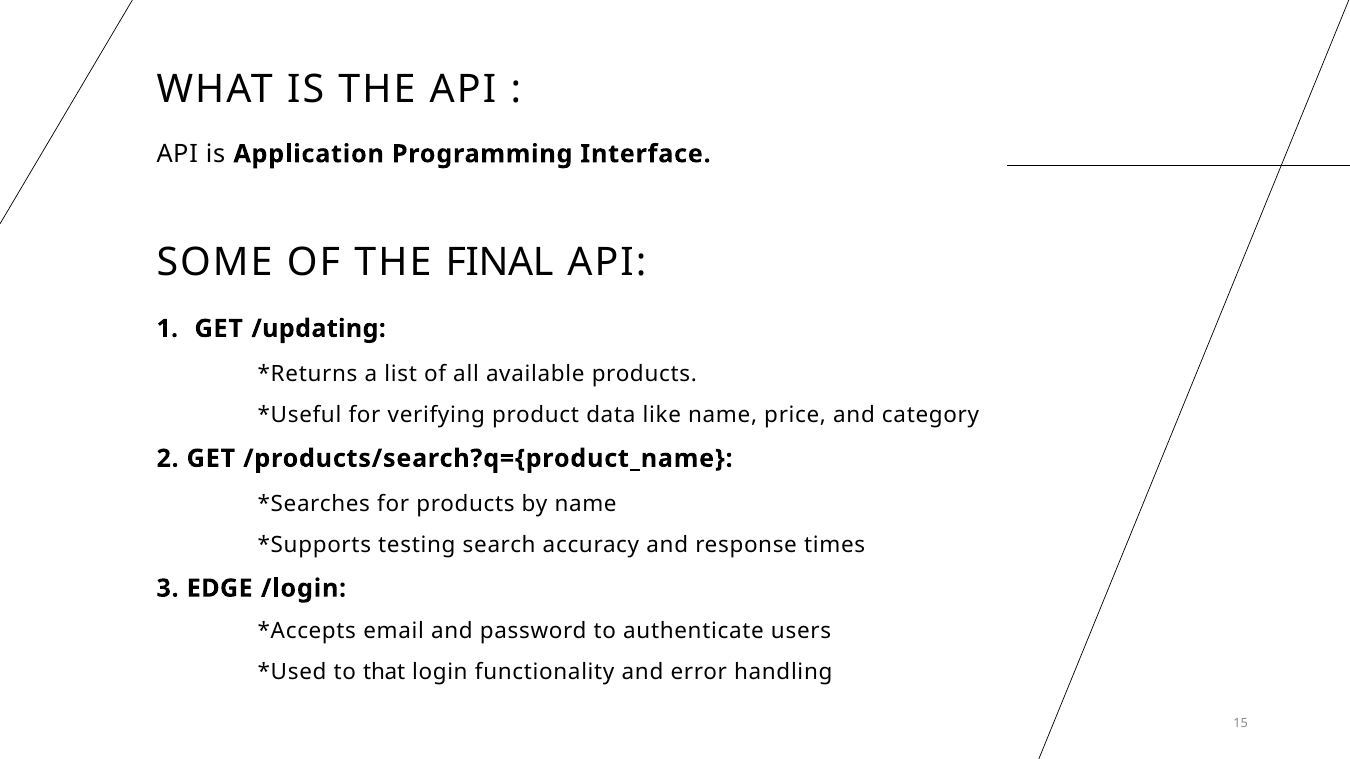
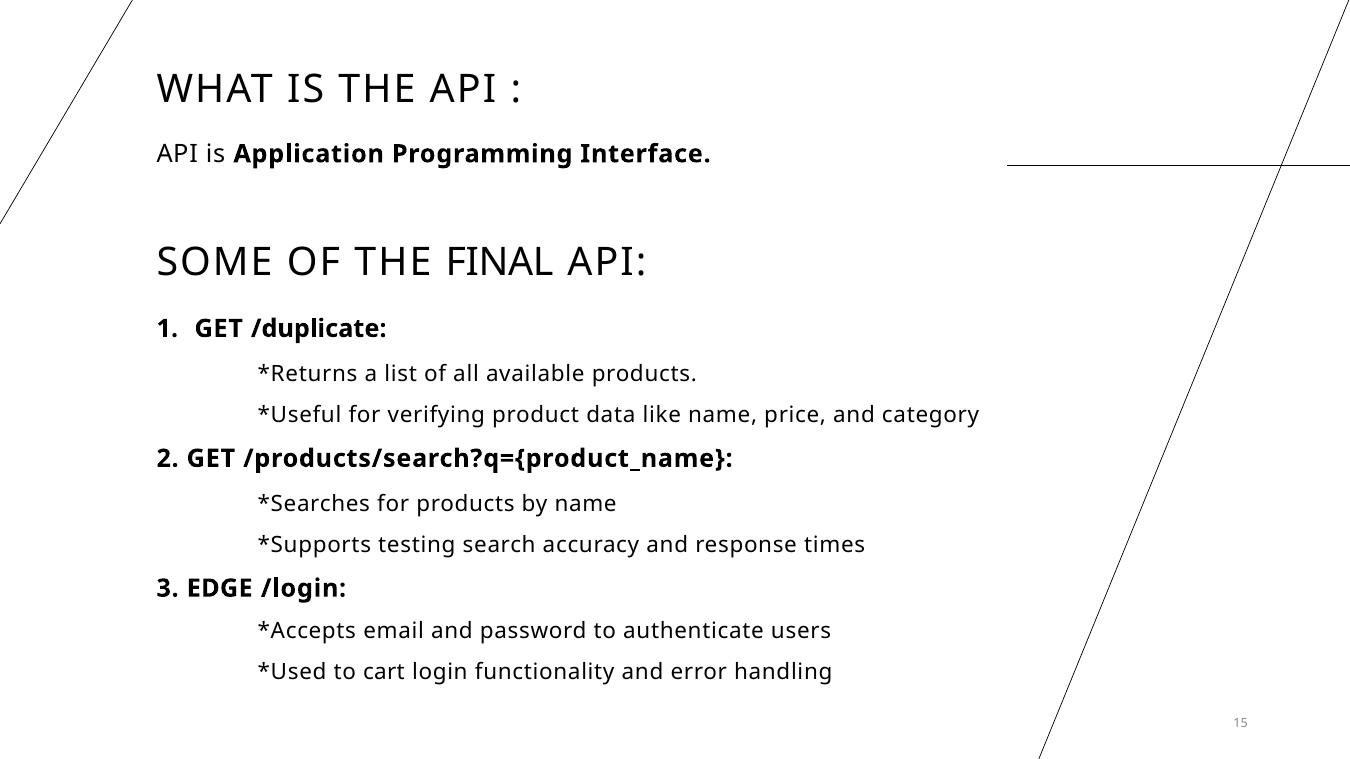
/updating: /updating -> /duplicate
that: that -> cart
